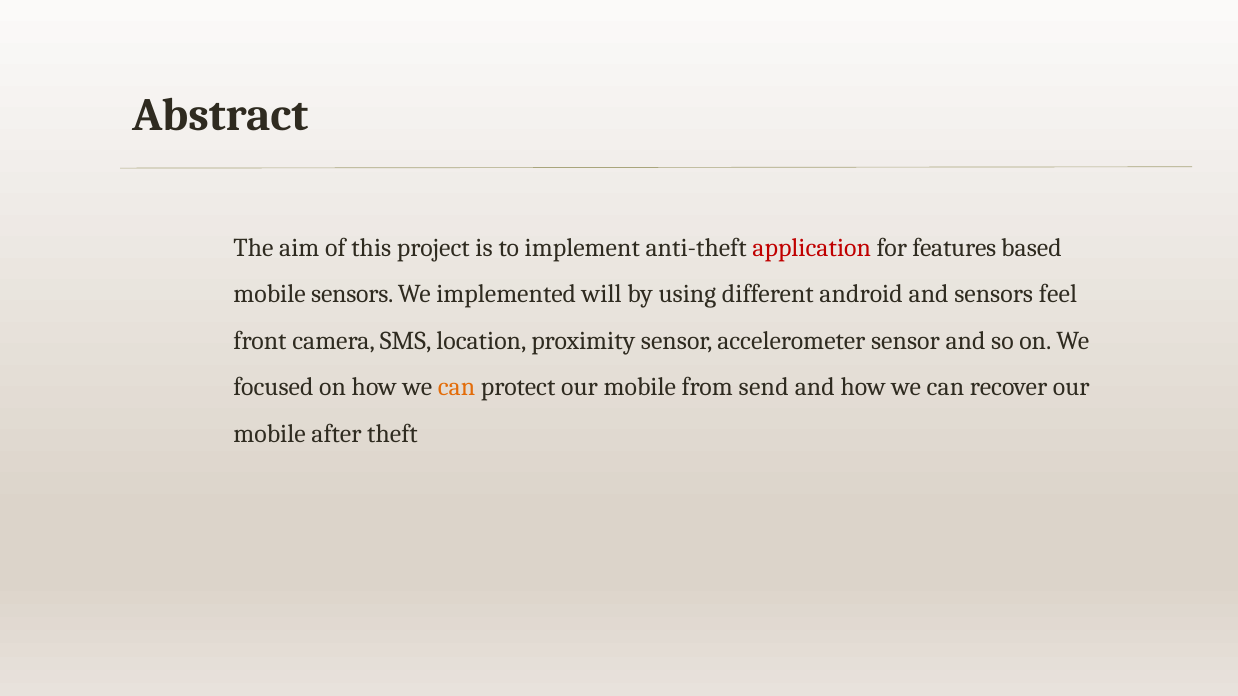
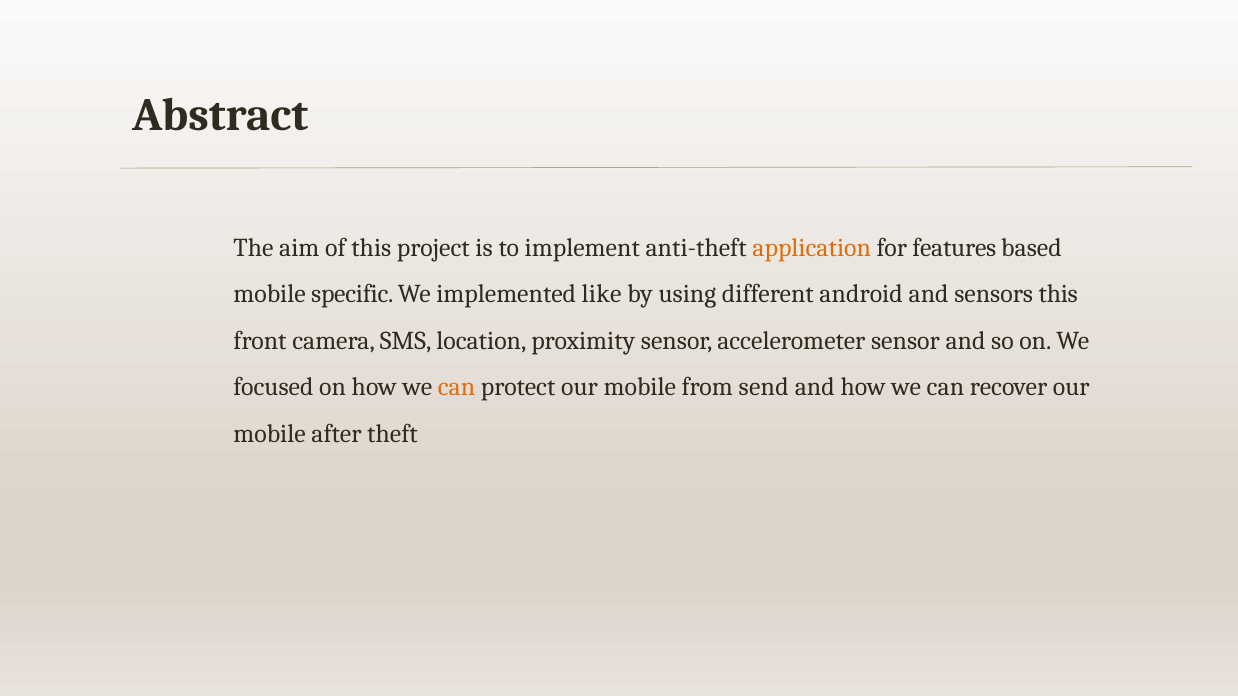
application colour: red -> orange
mobile sensors: sensors -> specific
will: will -> like
sensors feel: feel -> this
